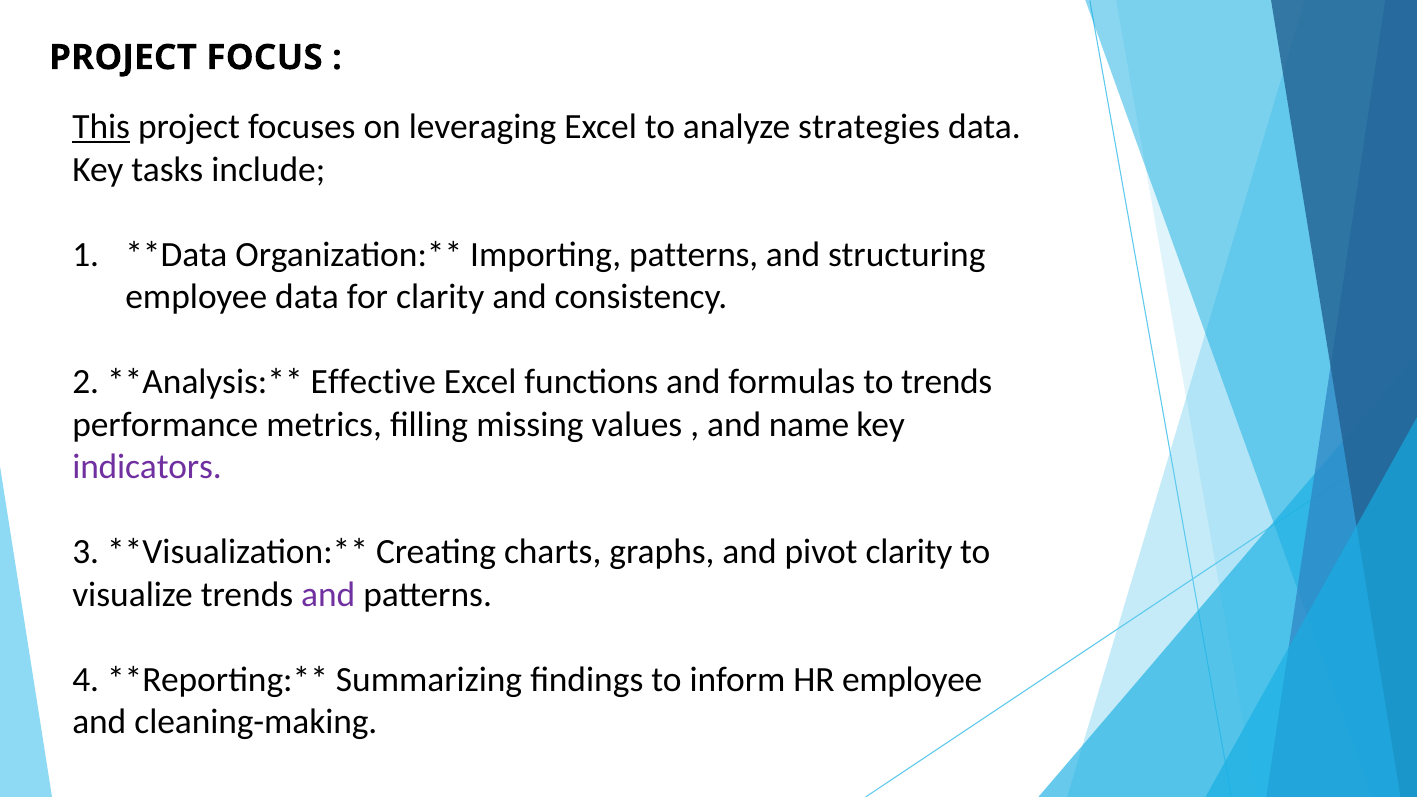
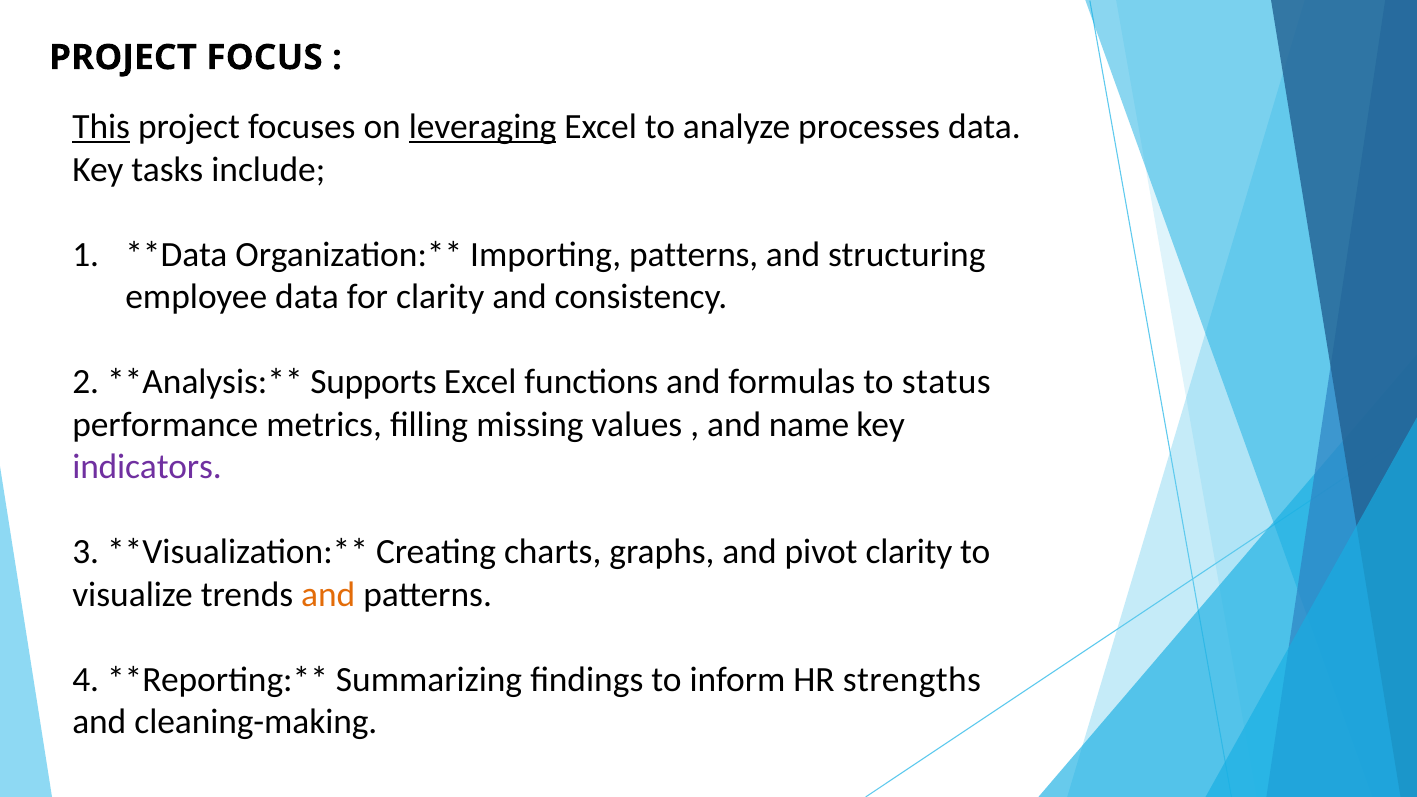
leveraging underline: none -> present
strategies: strategies -> processes
Effective: Effective -> Supports
to trends: trends -> status
and at (328, 595) colour: purple -> orange
HR employee: employee -> strengths
